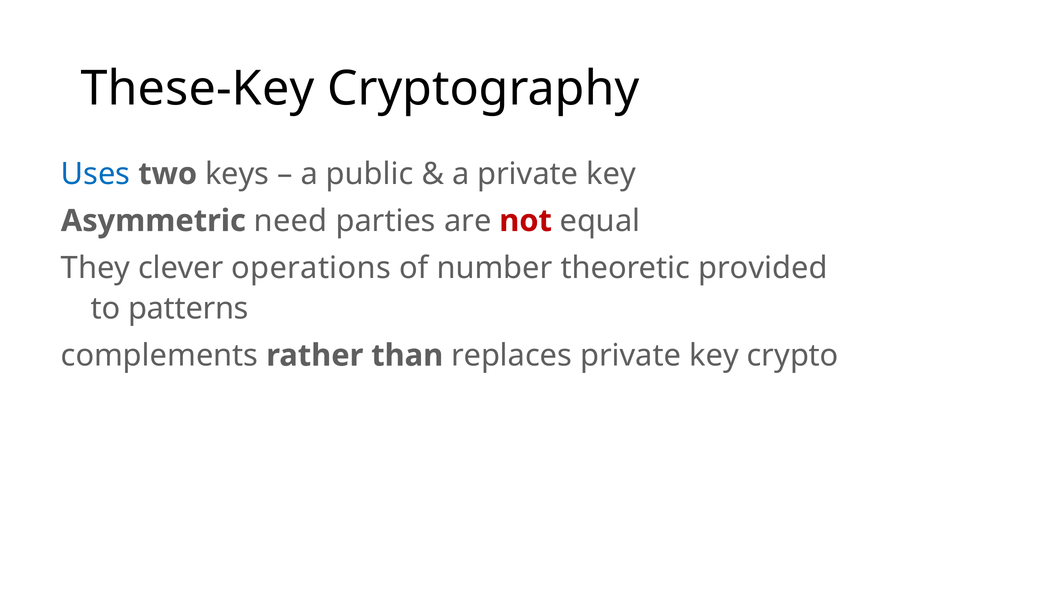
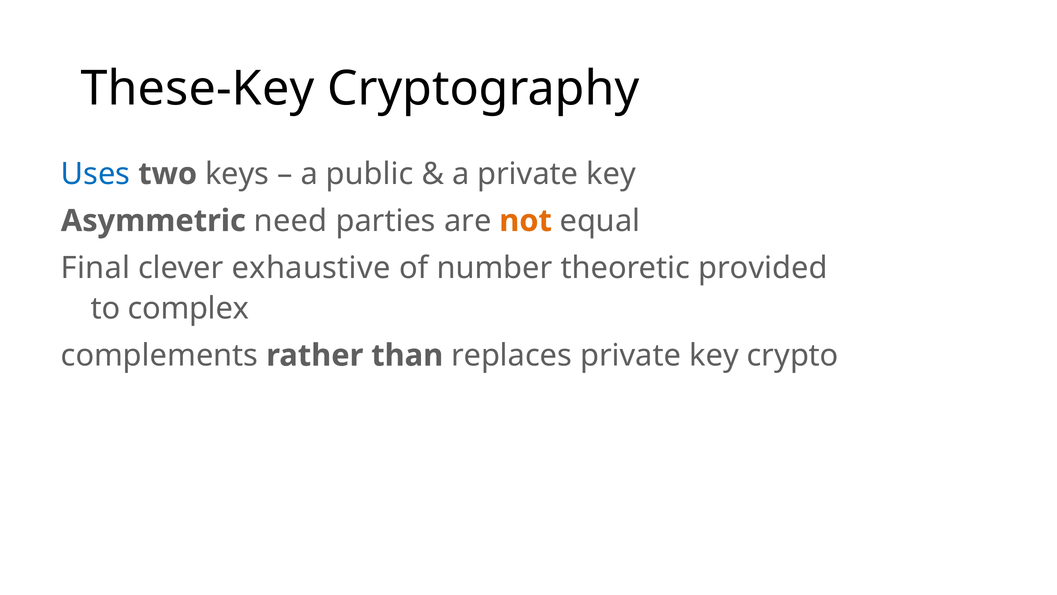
not colour: red -> orange
They: They -> Final
operations: operations -> exhaustive
patterns: patterns -> complex
